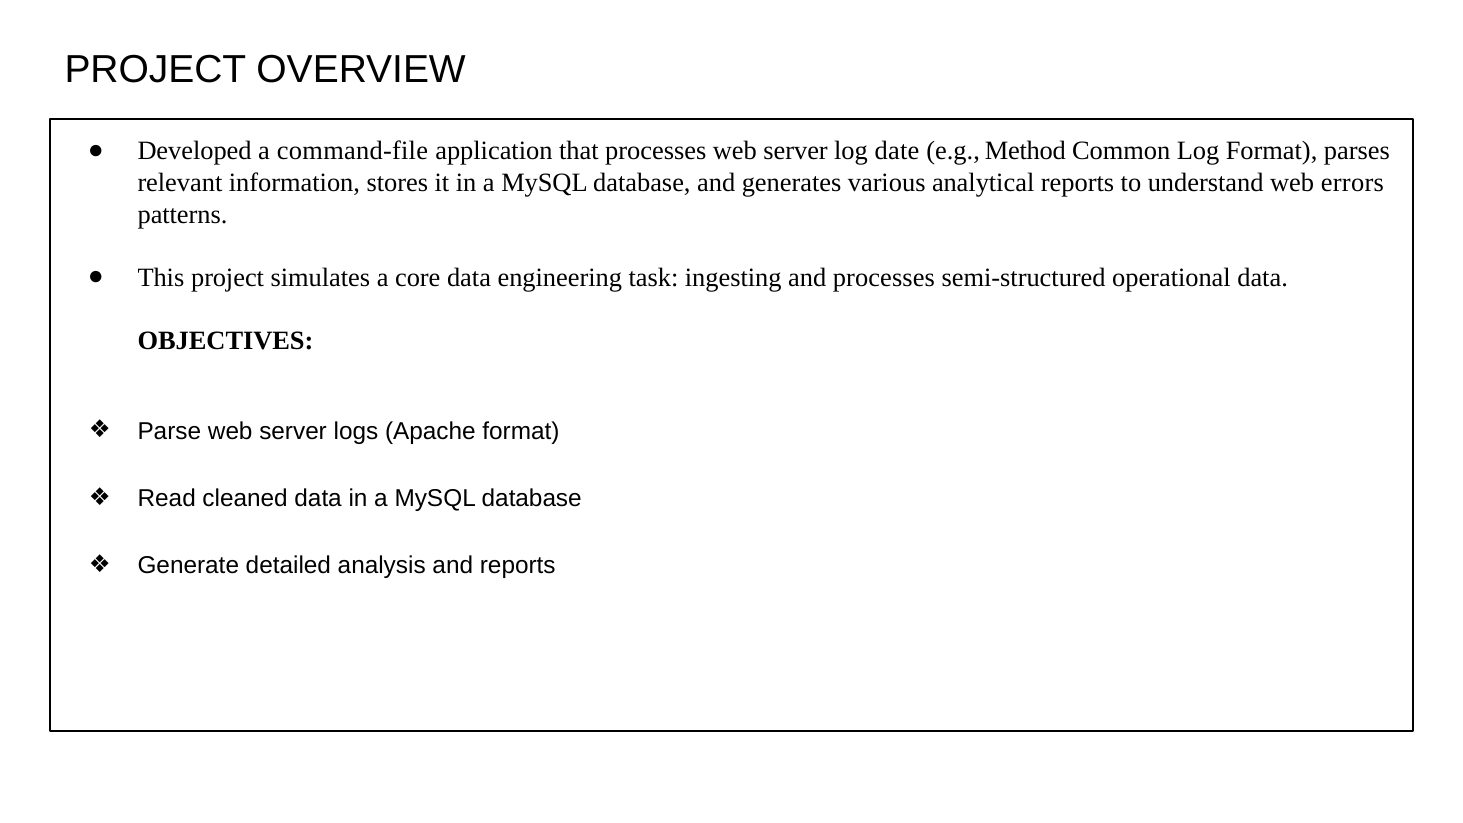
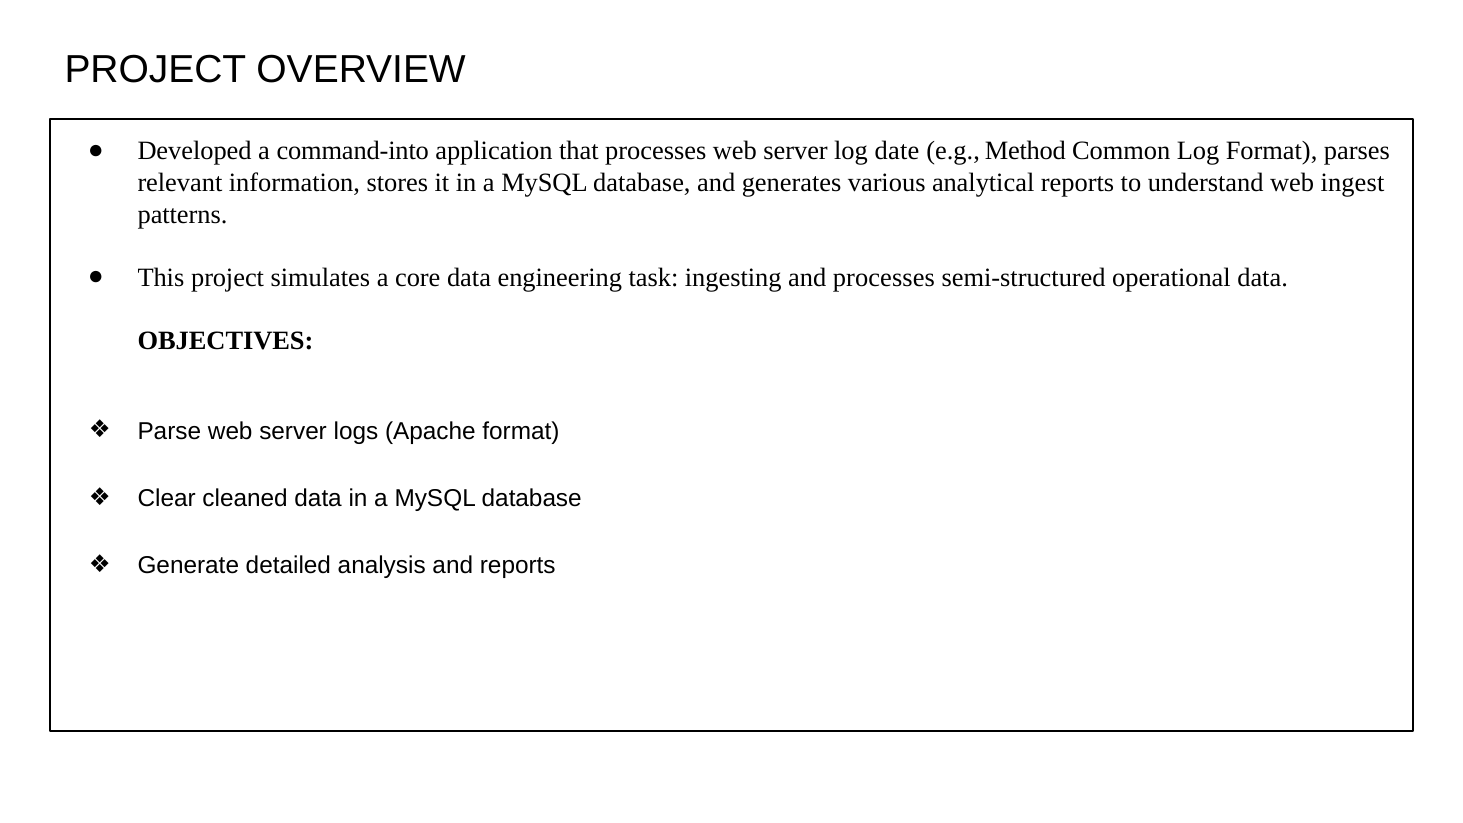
command-file: command-file -> command-into
errors: errors -> ingest
Read: Read -> Clear
